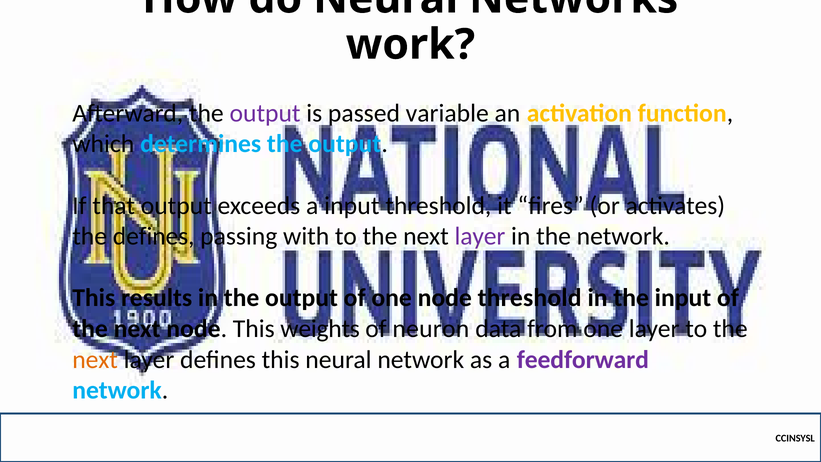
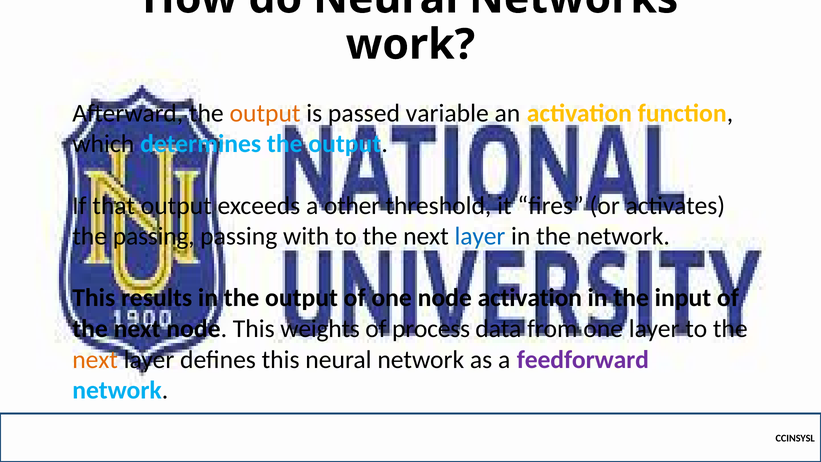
output at (265, 113) colour: purple -> orange
a input: input -> other
the defines: defines -> passing
layer at (480, 236) colour: purple -> blue
node threshold: threshold -> activation
neuron: neuron -> process
